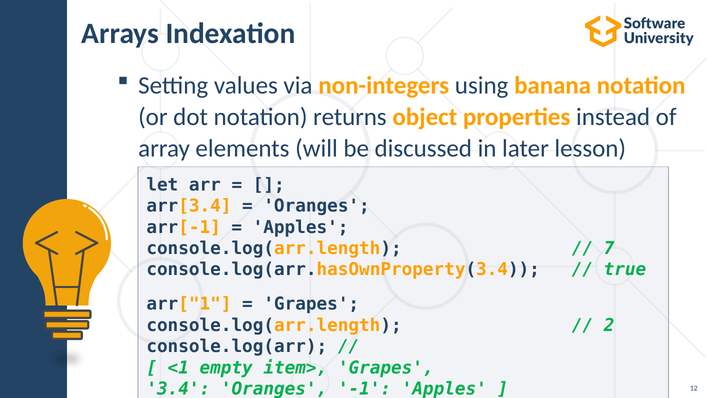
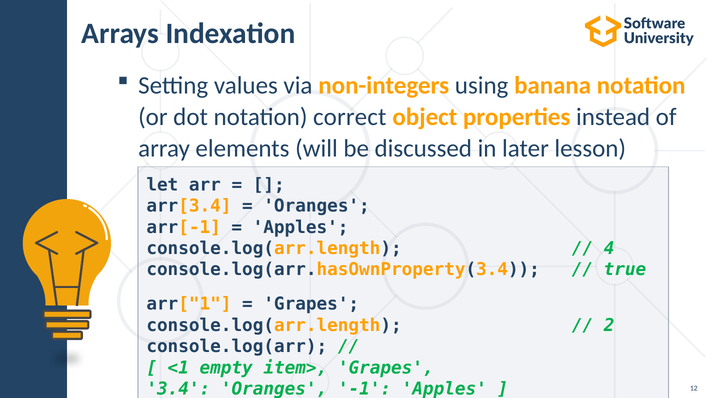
returns: returns -> correct
7: 7 -> 4
